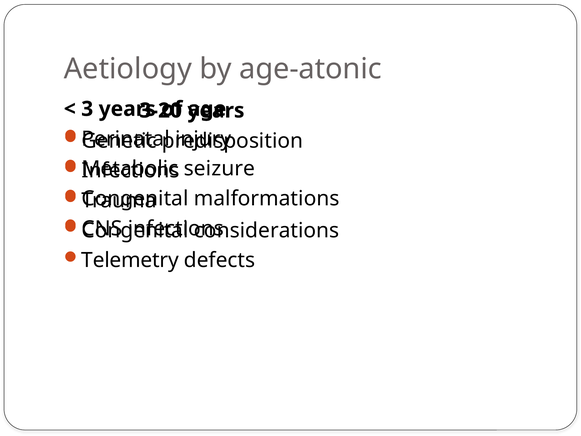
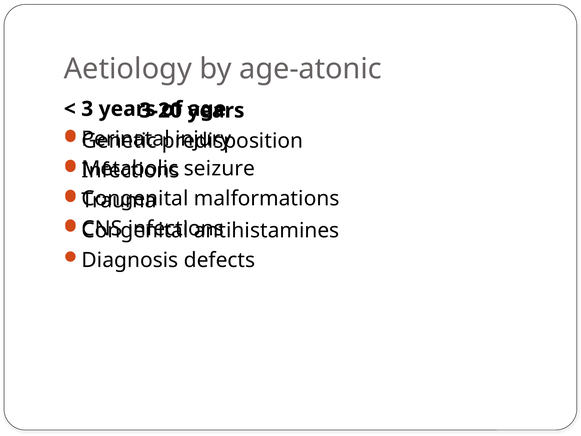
considerations: considerations -> antihistamines
Telemetry: Telemetry -> Diagnosis
